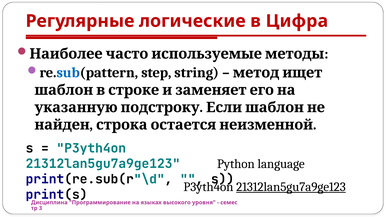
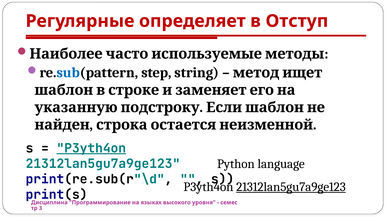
логические: логические -> определяет
Цифра: Цифра -> Отступ
P3yth4on at (91, 148) underline: none -> present
